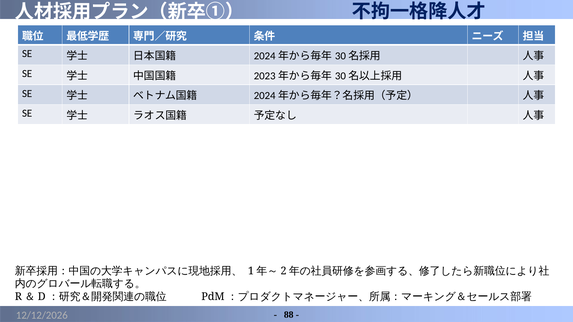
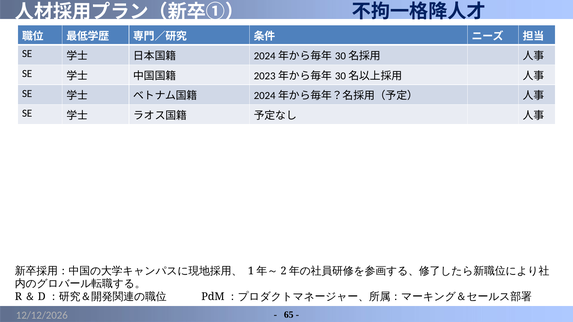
88: 88 -> 65
